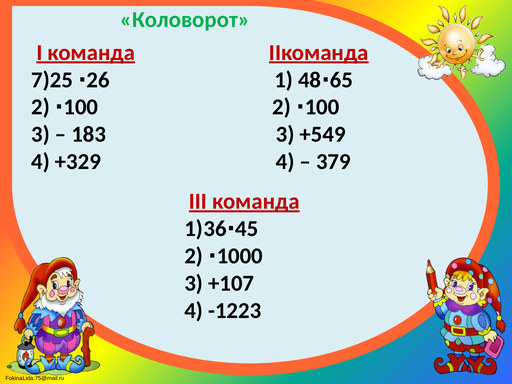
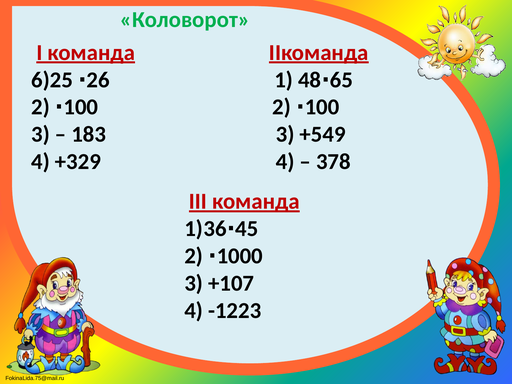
7)25: 7)25 -> 6)25
379: 379 -> 378
